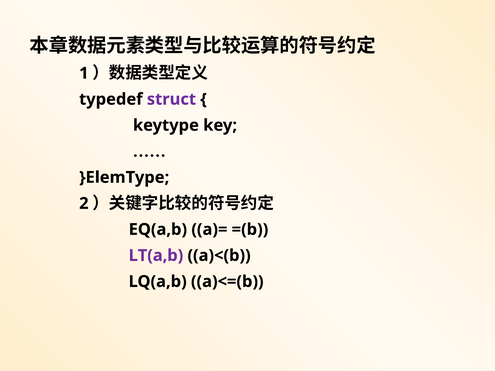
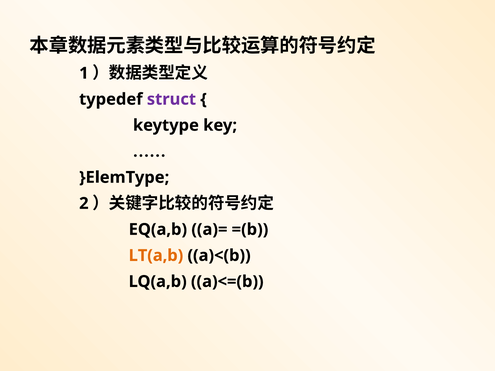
LT(a,b colour: purple -> orange
